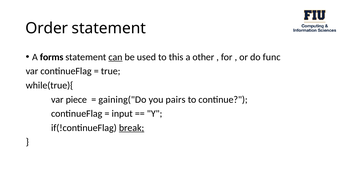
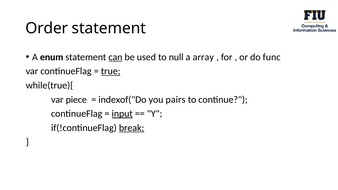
forms: forms -> enum
this: this -> null
other: other -> array
true underline: none -> present
gaining("Do: gaining("Do -> indexof("Do
input underline: none -> present
